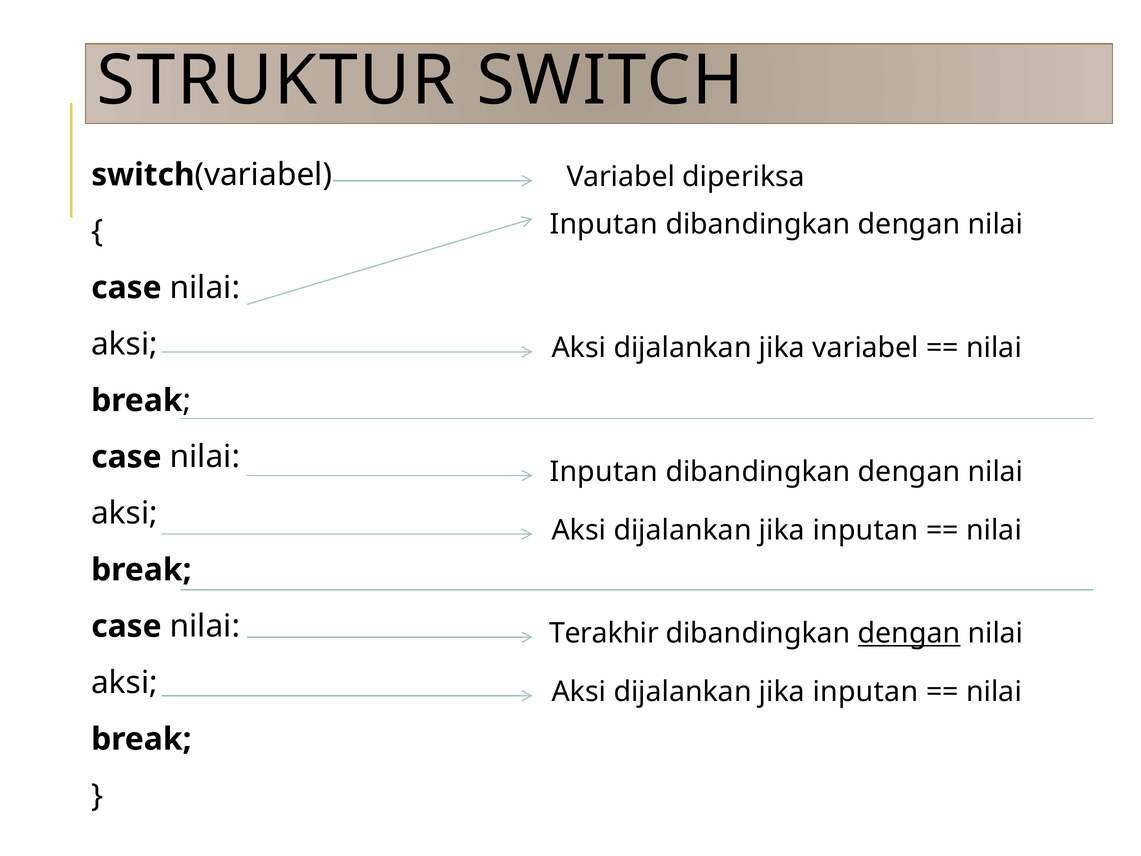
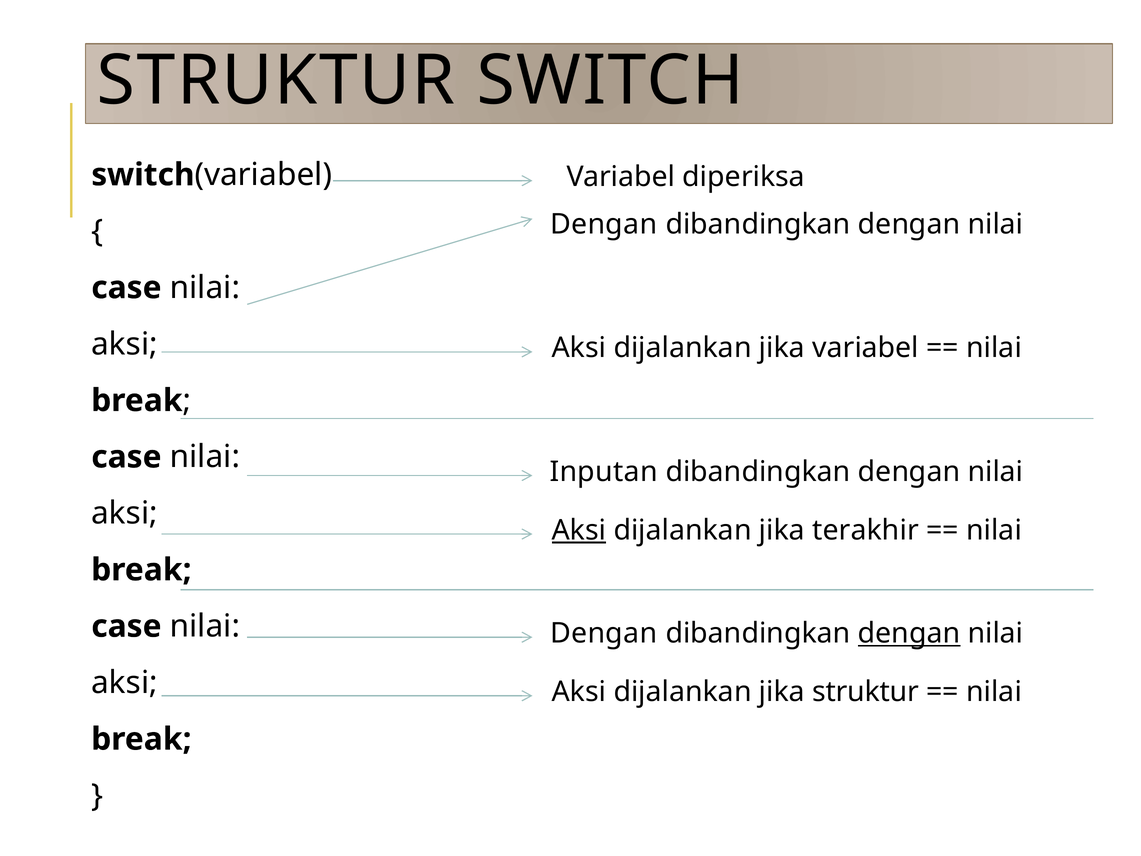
Inputan at (604, 224): Inputan -> Dengan
Aksi at (579, 530) underline: none -> present
inputan at (865, 530): inputan -> terakhir
Terakhir at (604, 633): Terakhir -> Dengan
inputan at (865, 692): inputan -> struktur
